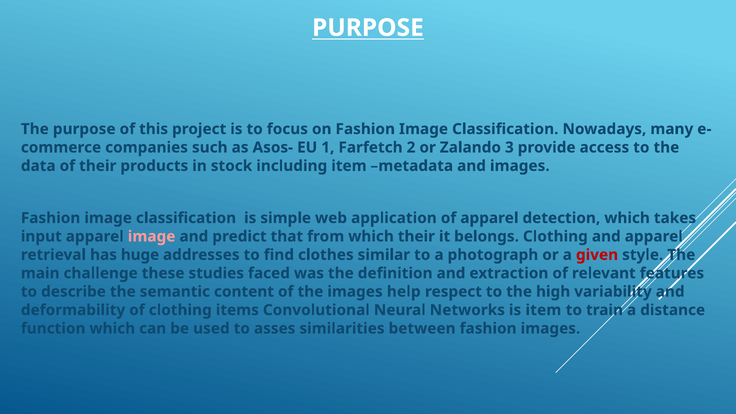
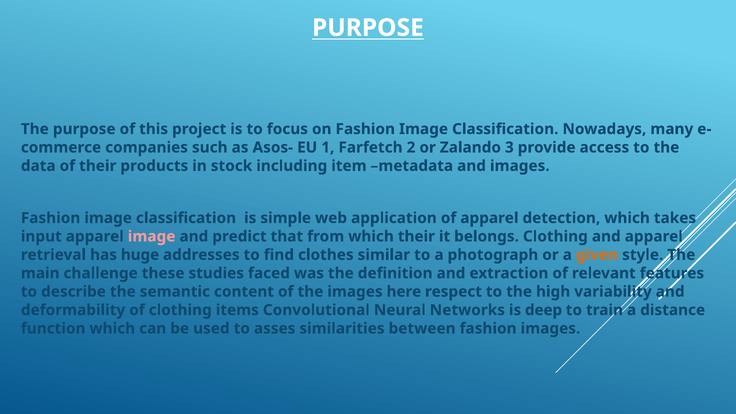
given colour: red -> orange
help: help -> here
is item: item -> deep
